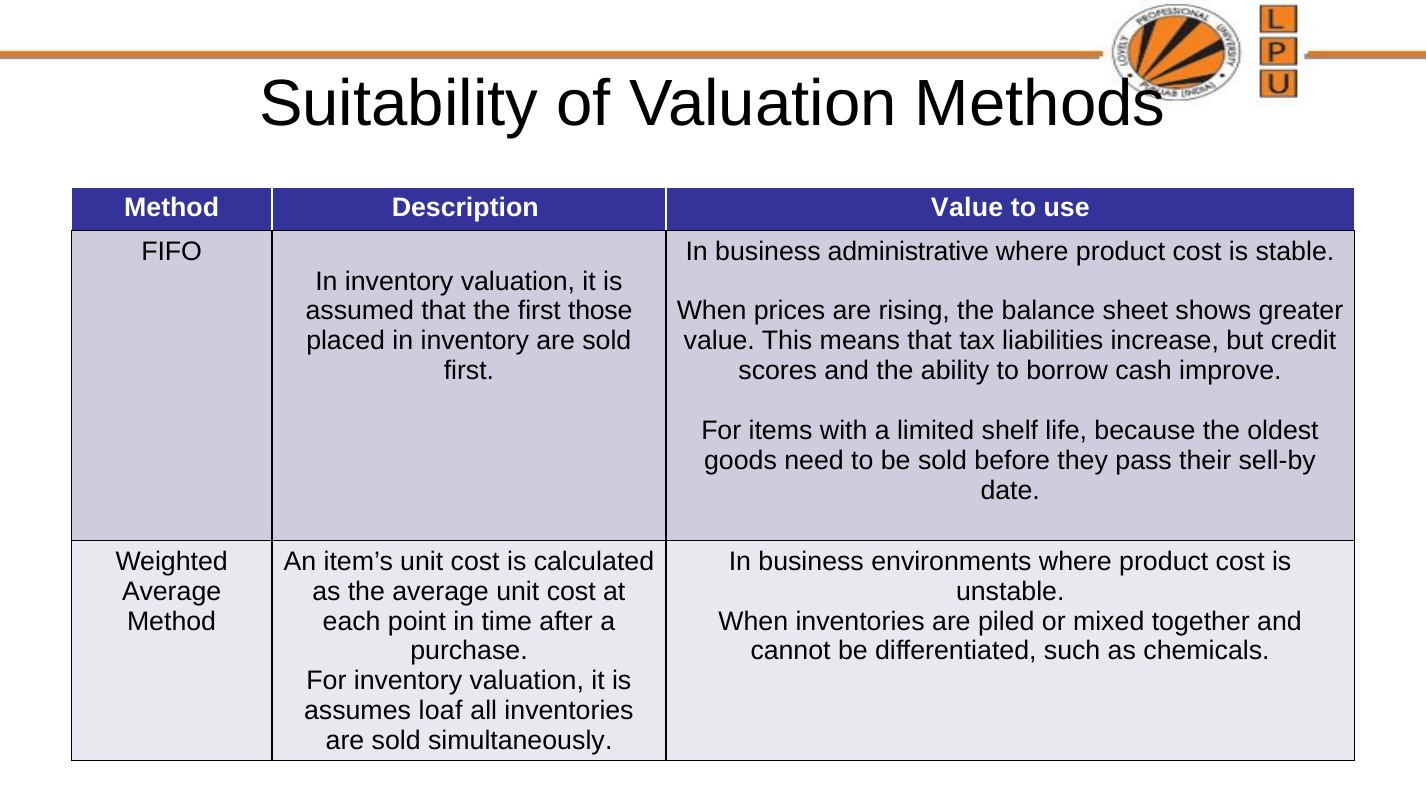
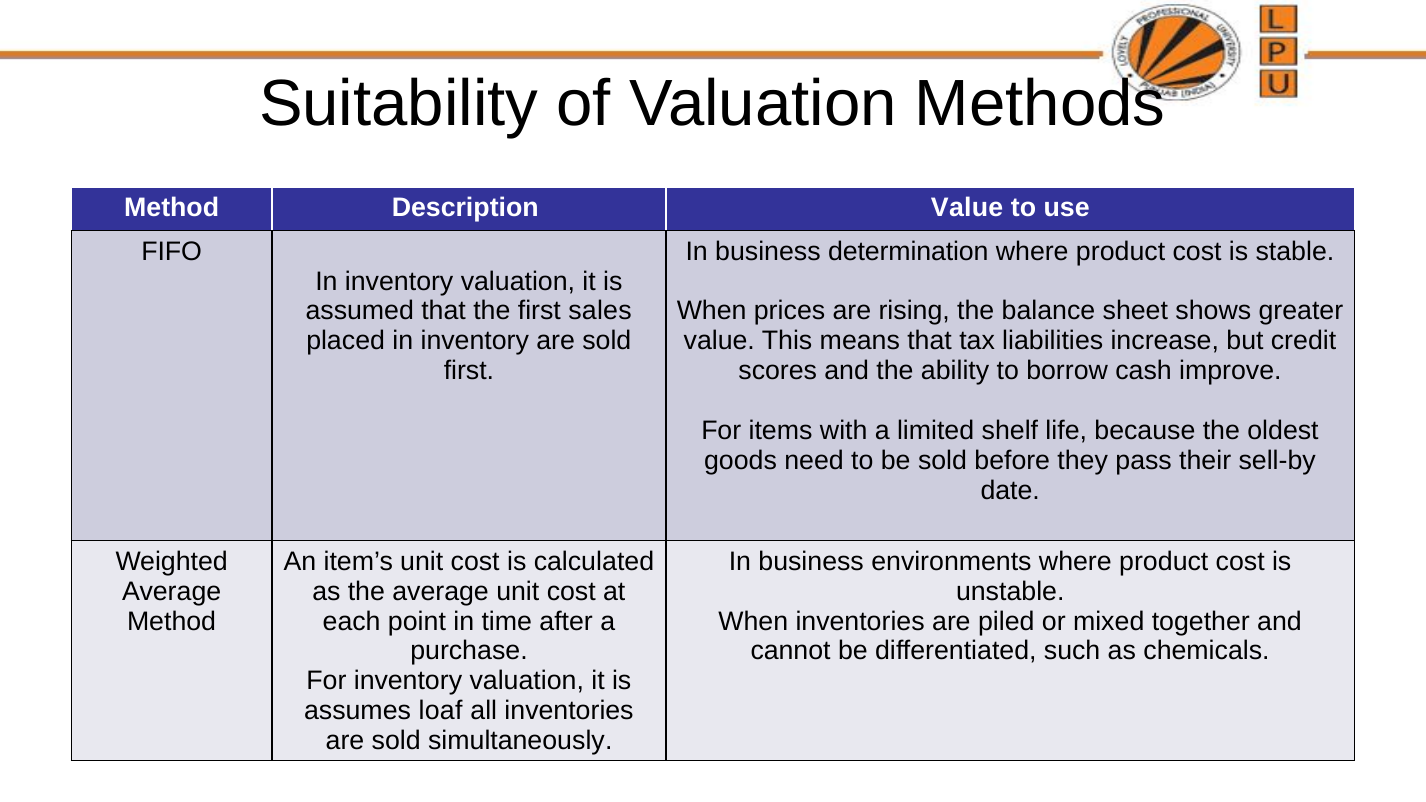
administrative: administrative -> determination
those: those -> sales
